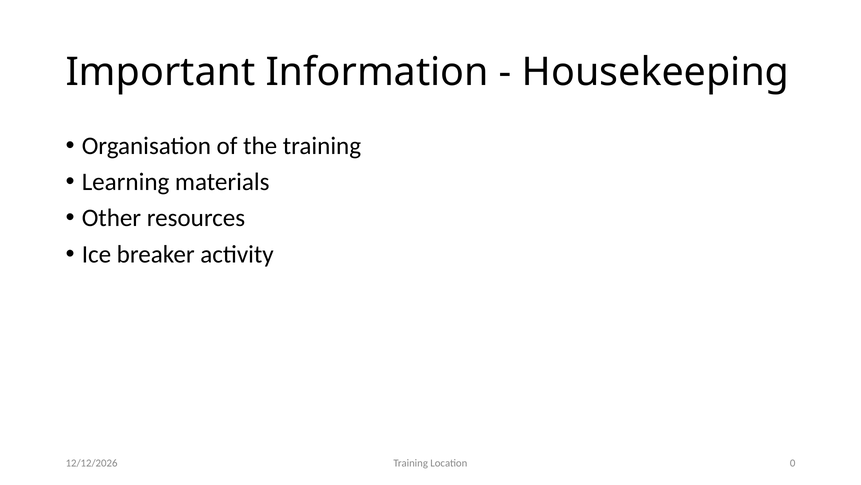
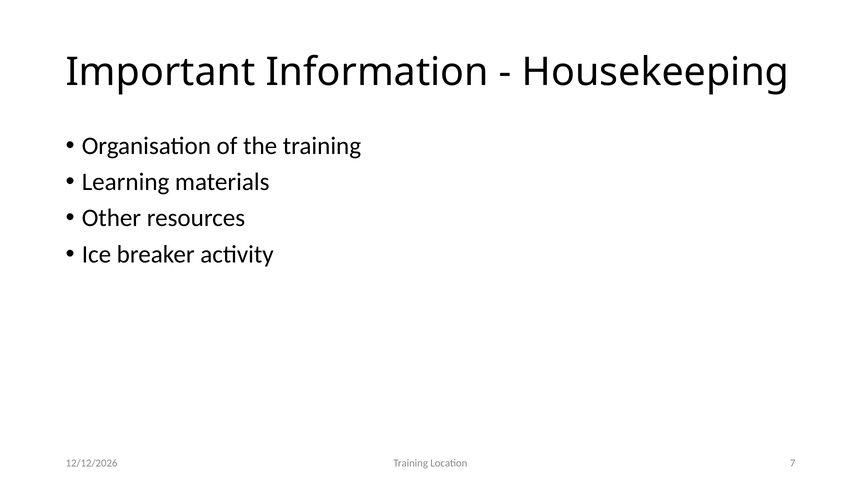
0: 0 -> 7
